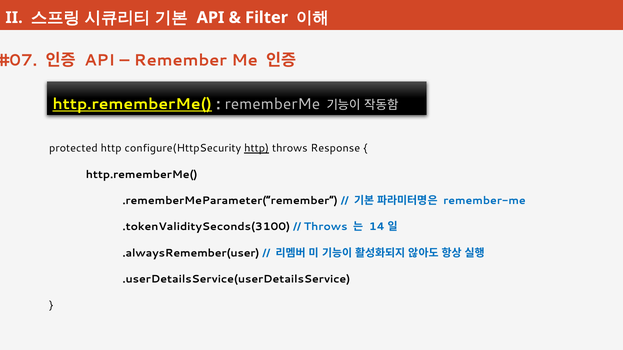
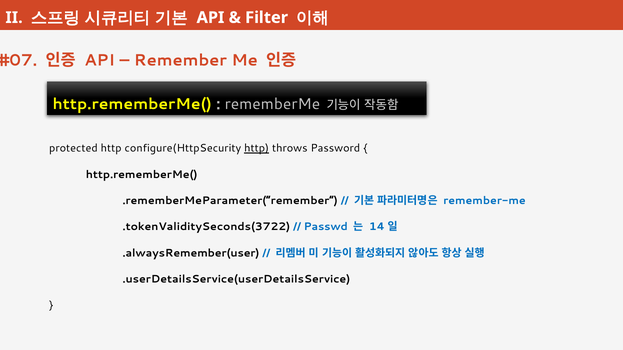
http.rememberMe( at (132, 104) underline: present -> none
Response: Response -> Password
.tokenValiditySeconds(3100: .tokenValiditySeconds(3100 -> .tokenValiditySeconds(3722
Throws at (326, 227): Throws -> Passwd
